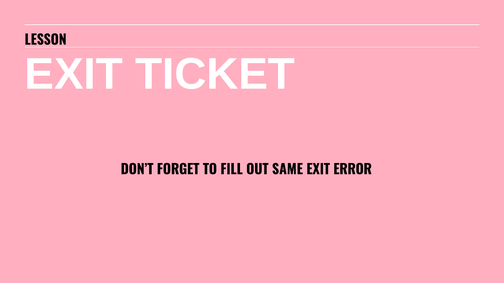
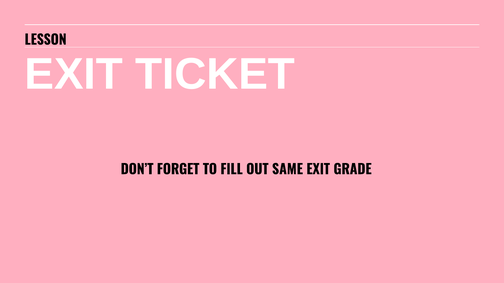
ERROR: ERROR -> GRADE
